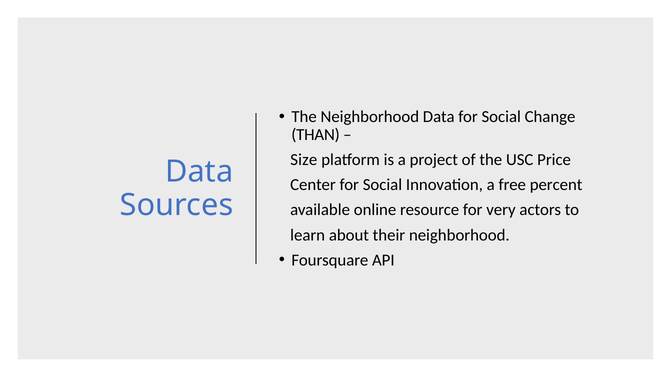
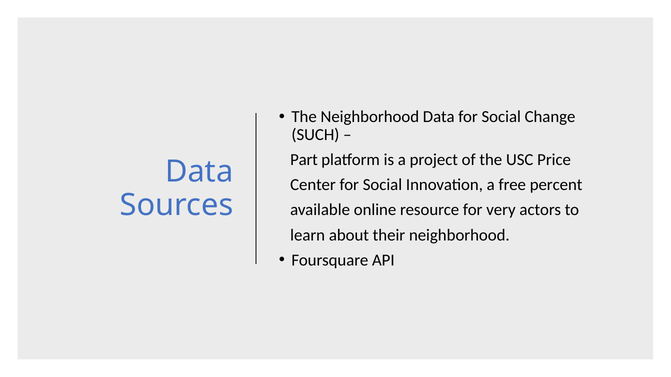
THAN: THAN -> SUCH
Size: Size -> Part
